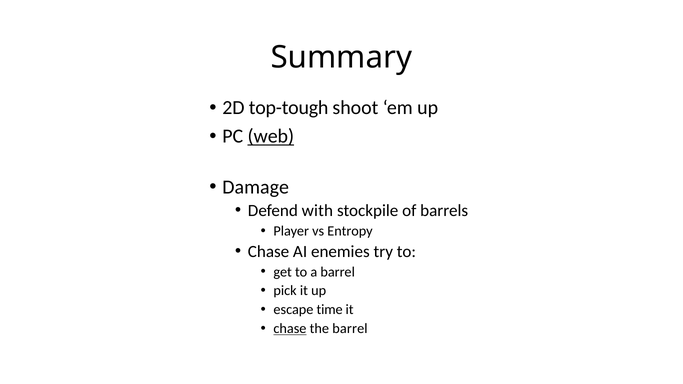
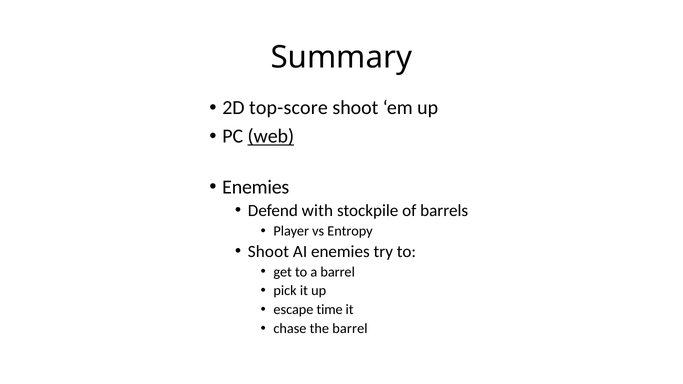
top-tough: top-tough -> top-score
Damage at (256, 187): Damage -> Enemies
Chase at (269, 252): Chase -> Shoot
chase at (290, 329) underline: present -> none
